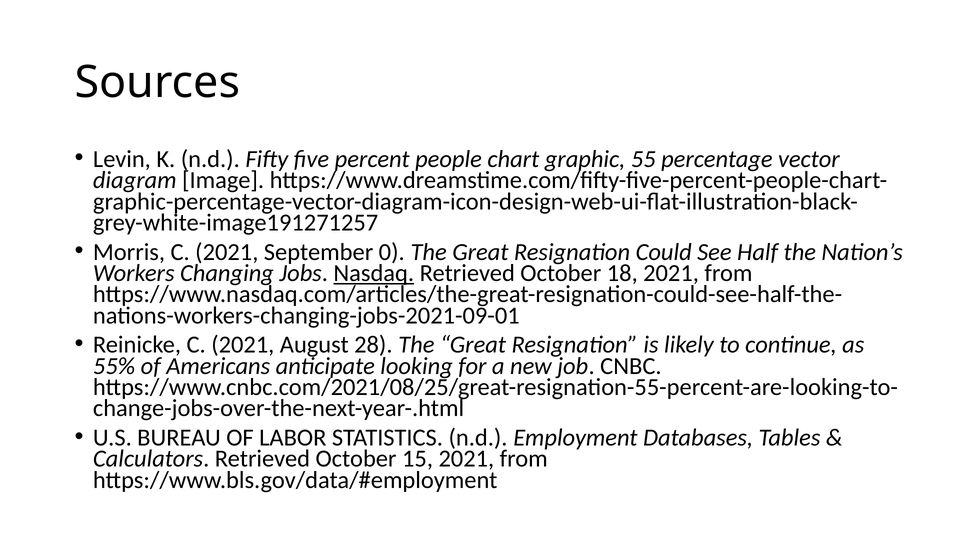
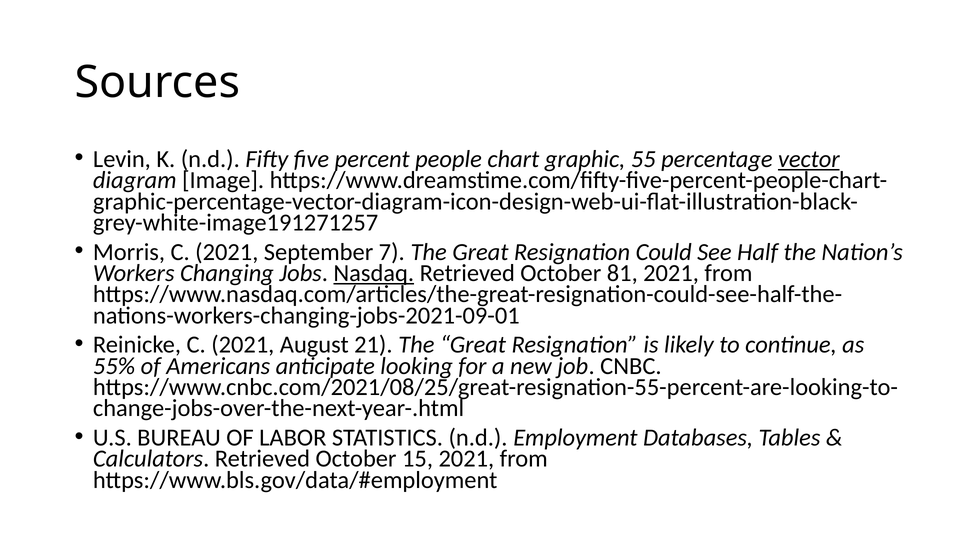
vector underline: none -> present
0: 0 -> 7
18: 18 -> 81
28: 28 -> 21
